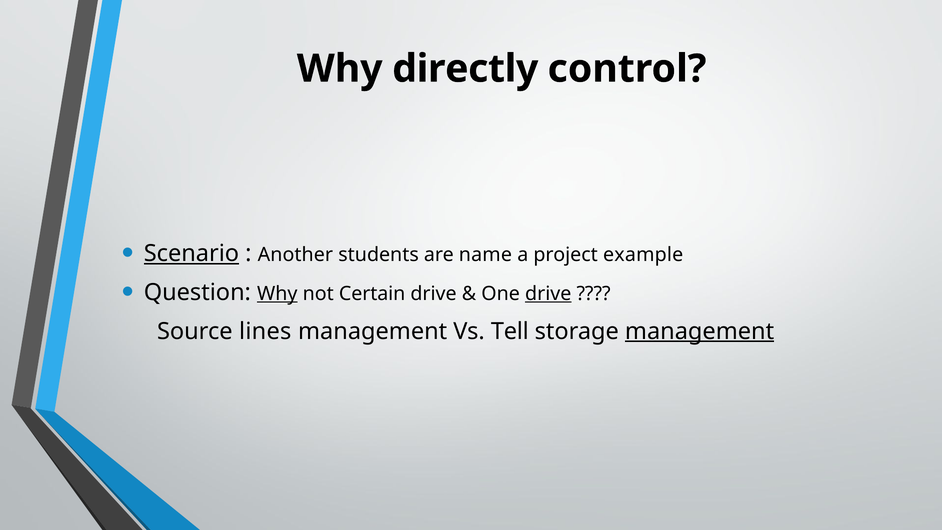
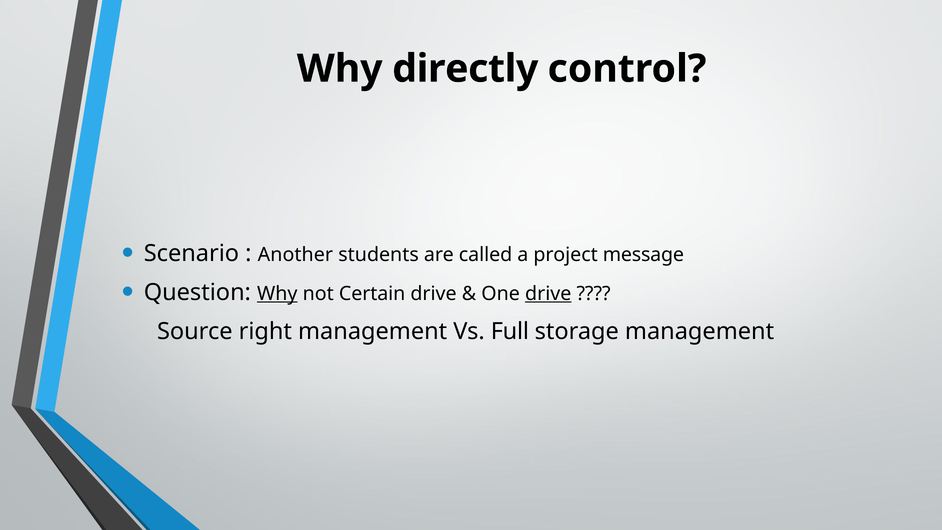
Scenario underline: present -> none
name: name -> called
example: example -> message
lines: lines -> right
Tell: Tell -> Full
management at (700, 331) underline: present -> none
